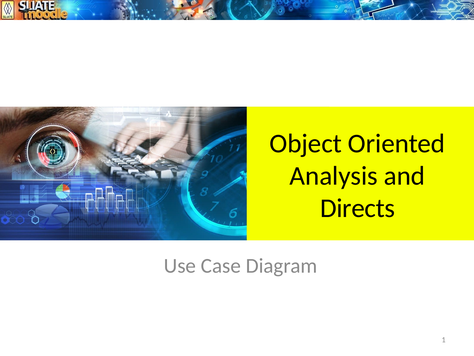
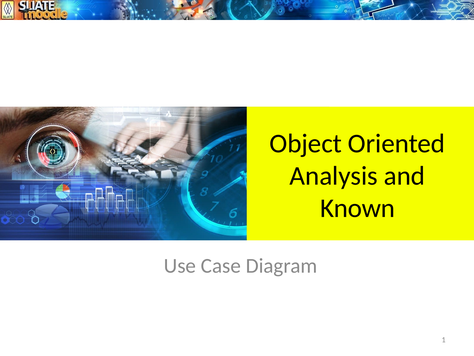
Directs: Directs -> Known
